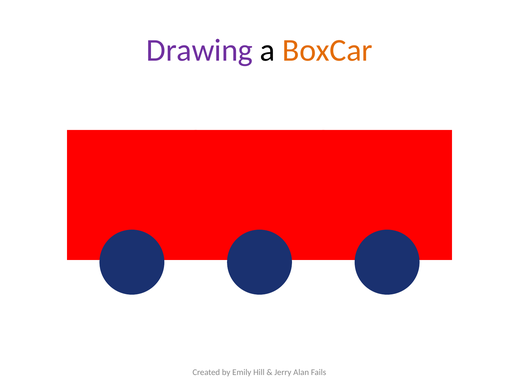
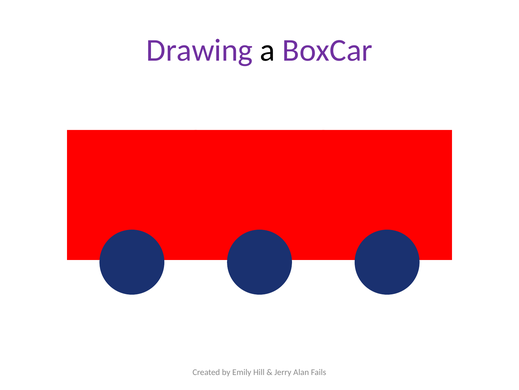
BoxCar colour: orange -> purple
